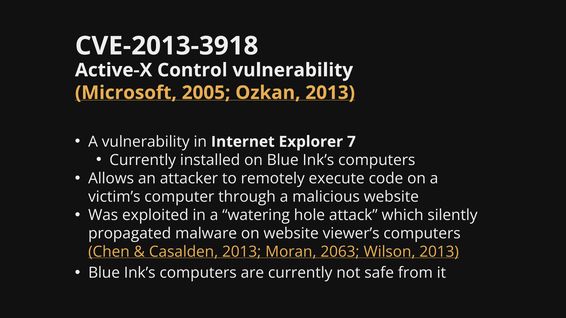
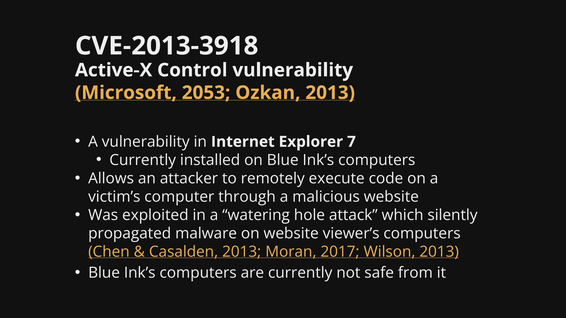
2005: 2005 -> 2053
2063: 2063 -> 2017
